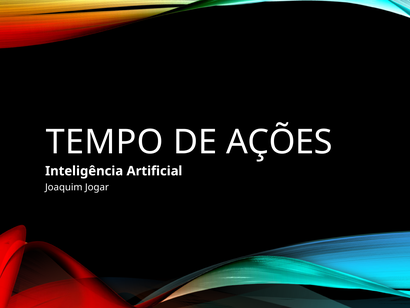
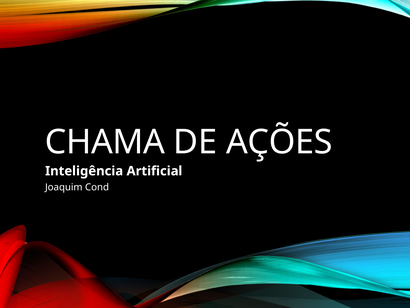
TEMPO: TEMPO -> CHAMA
Jogar: Jogar -> Cond
